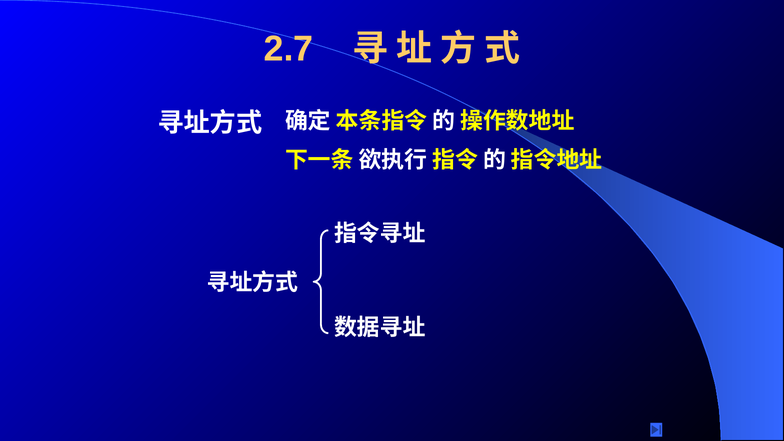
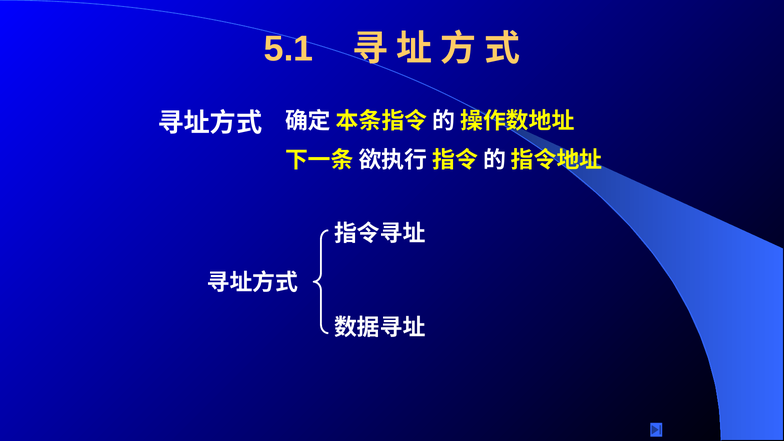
2.7: 2.7 -> 5.1
